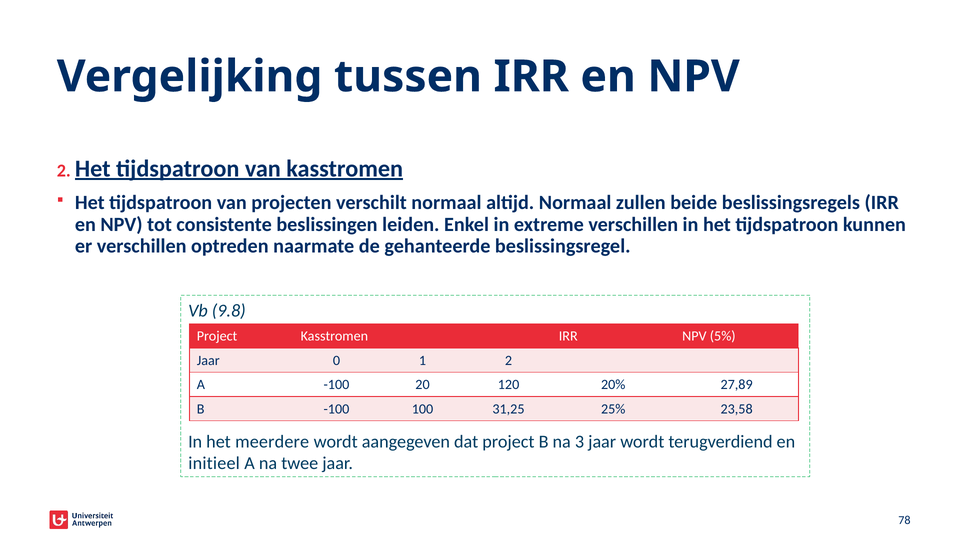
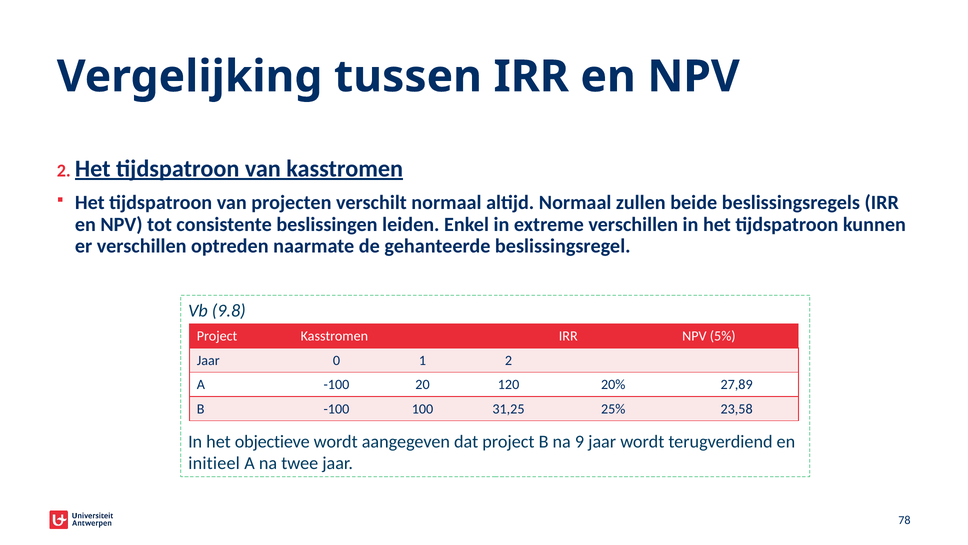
meerdere: meerdere -> objectieve
3: 3 -> 9
